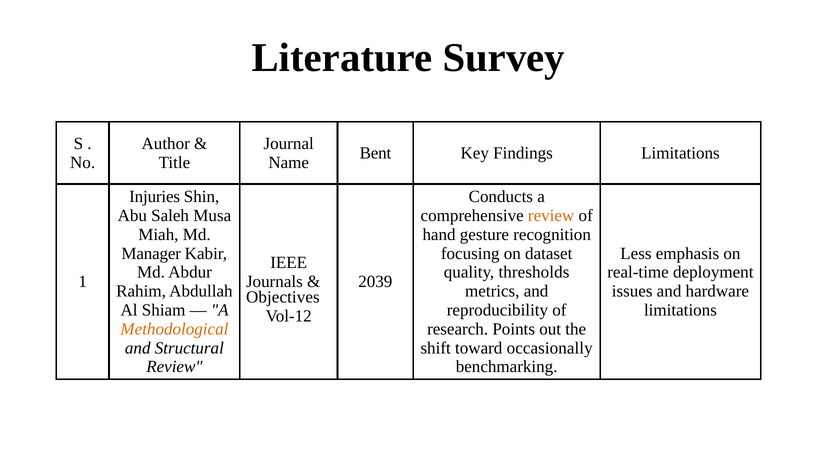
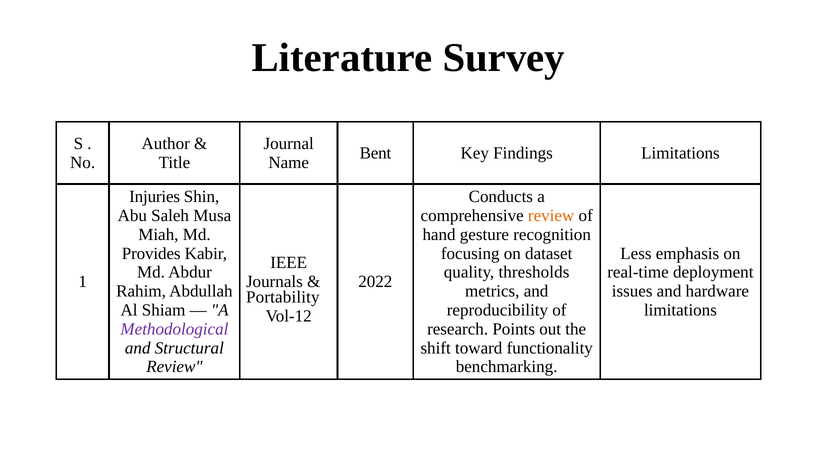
Manager: Manager -> Provides
2039: 2039 -> 2022
Objectives: Objectives -> Portability
Methodological colour: orange -> purple
occasionally: occasionally -> functionality
